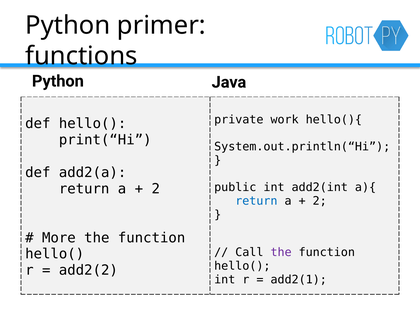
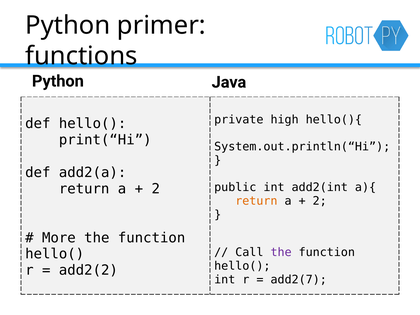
work: work -> high
return at (256, 201) colour: blue -> orange
add2(1: add2(1 -> add2(7
